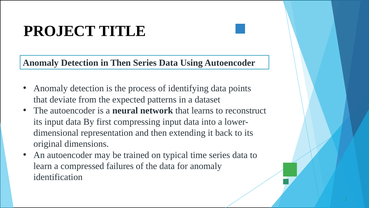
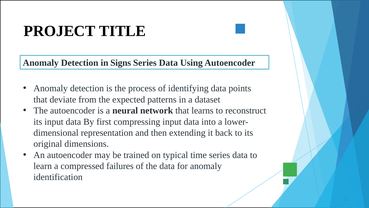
in Then: Then -> Signs
